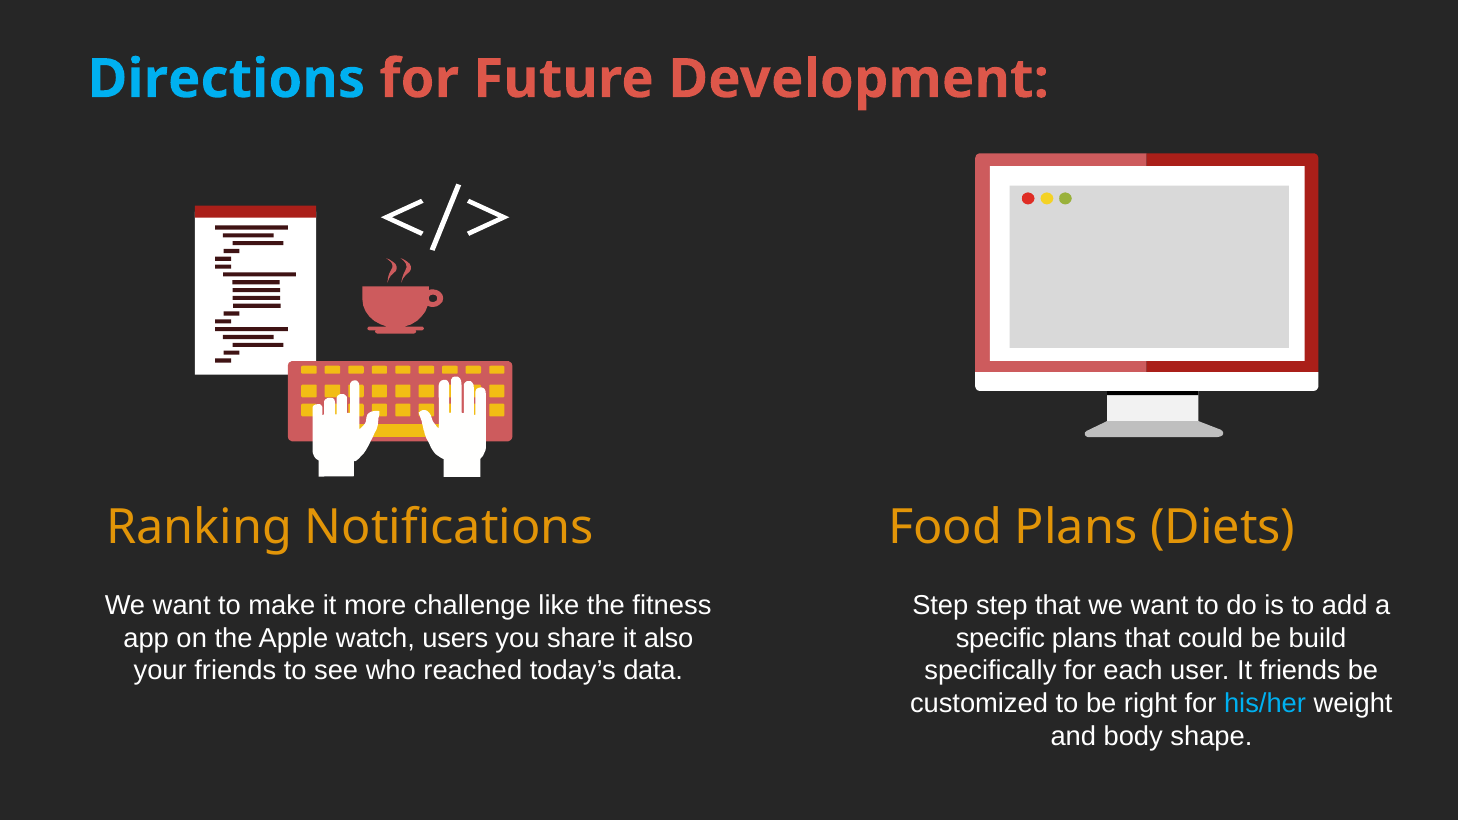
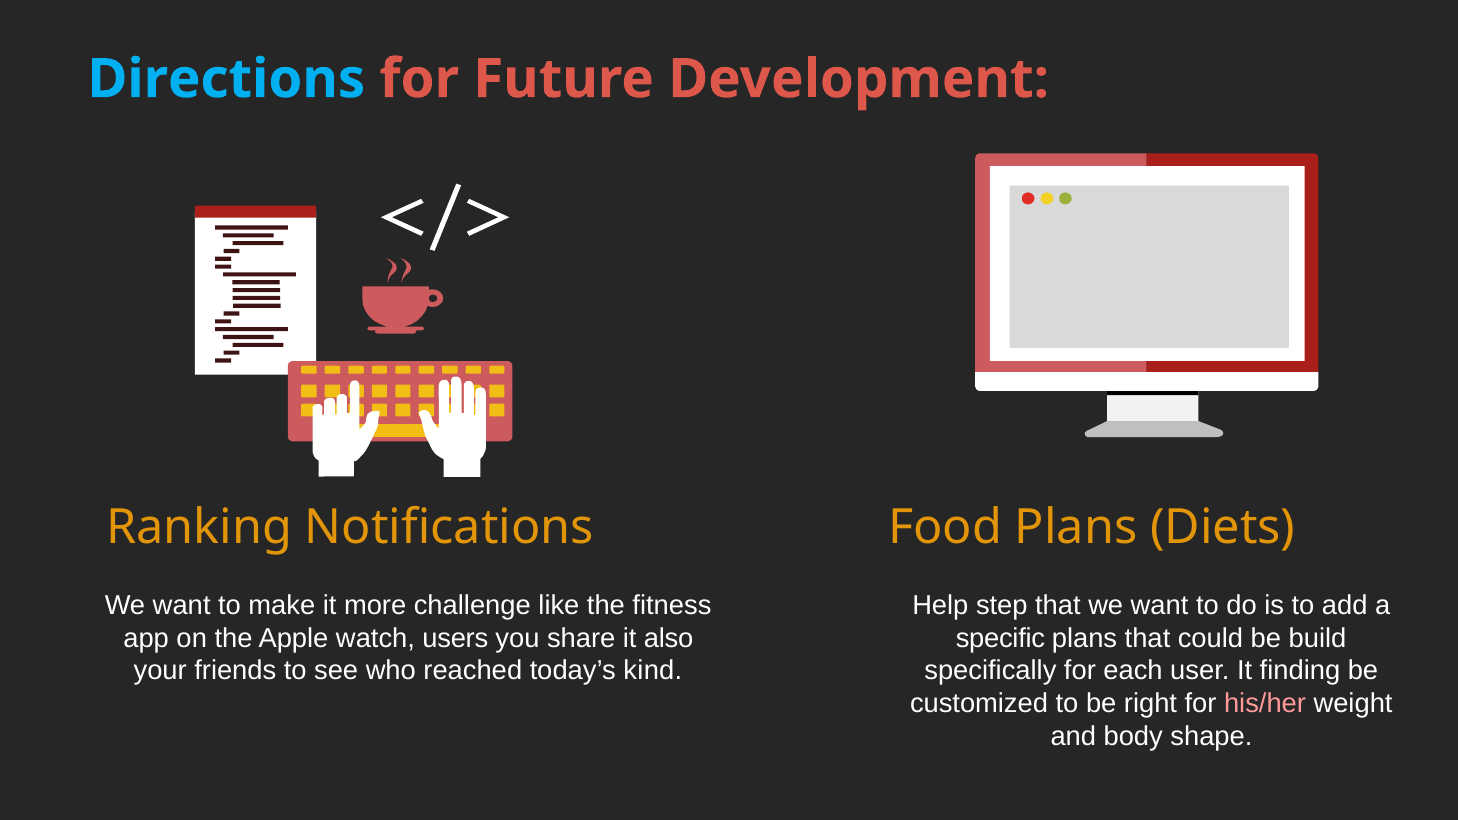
Step at (940, 605): Step -> Help
data: data -> kind
It friends: friends -> finding
his/her colour: light blue -> pink
